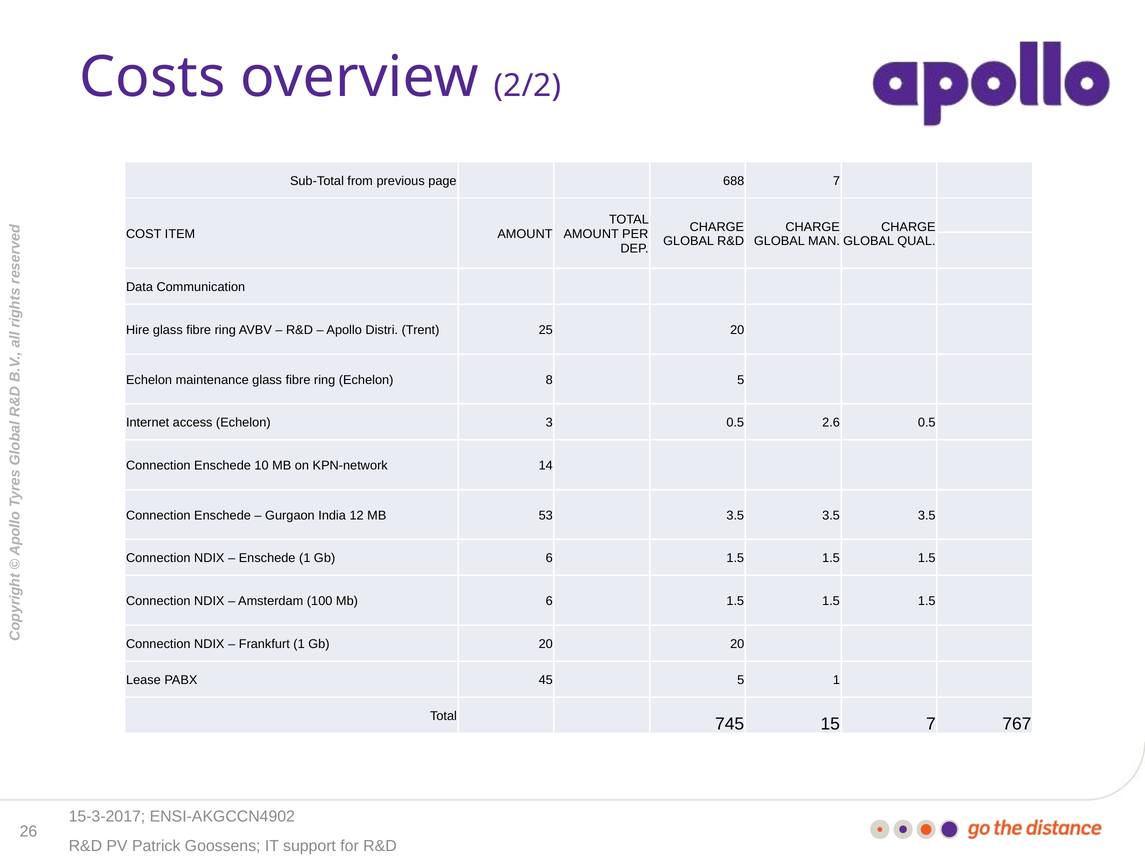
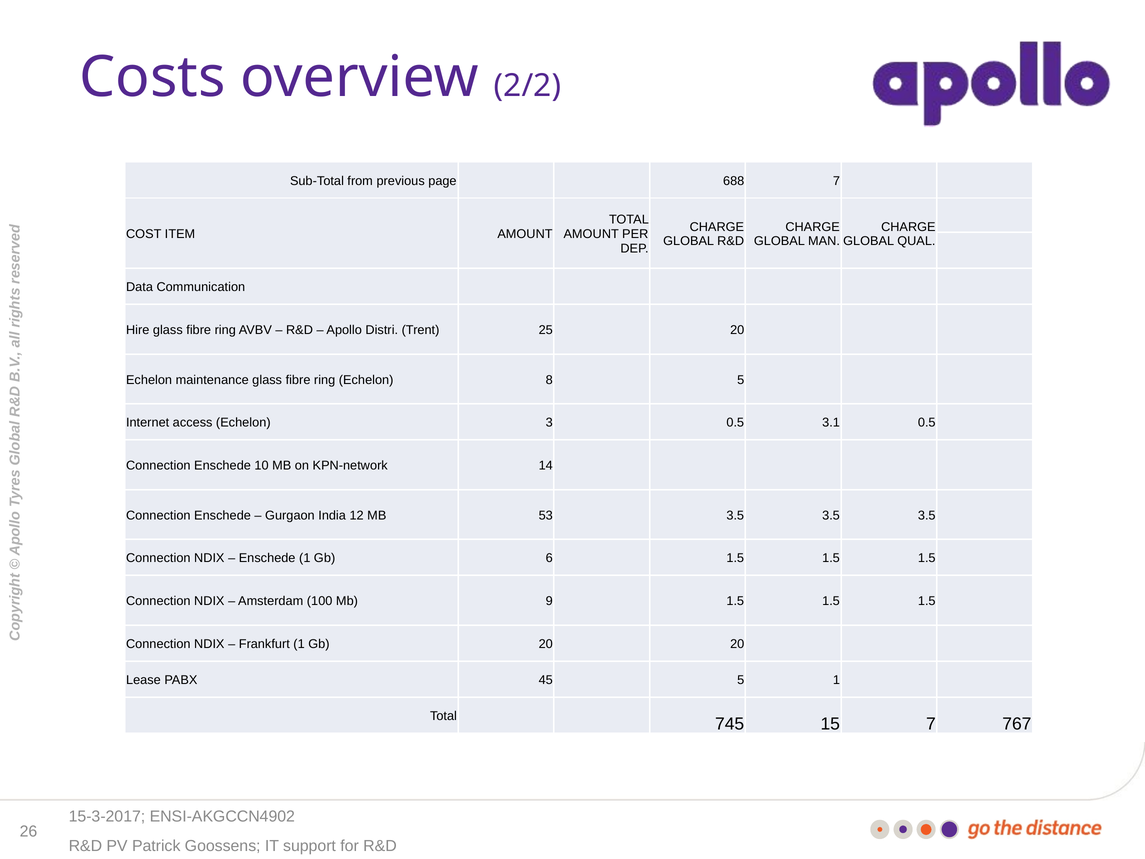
2.6: 2.6 -> 3.1
Mb 6: 6 -> 9
